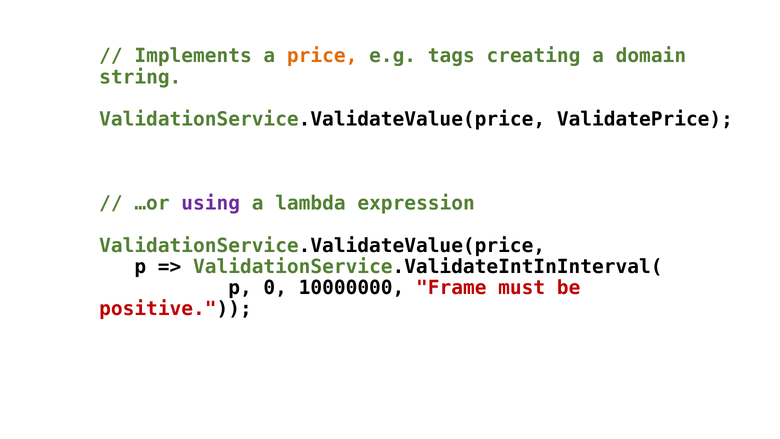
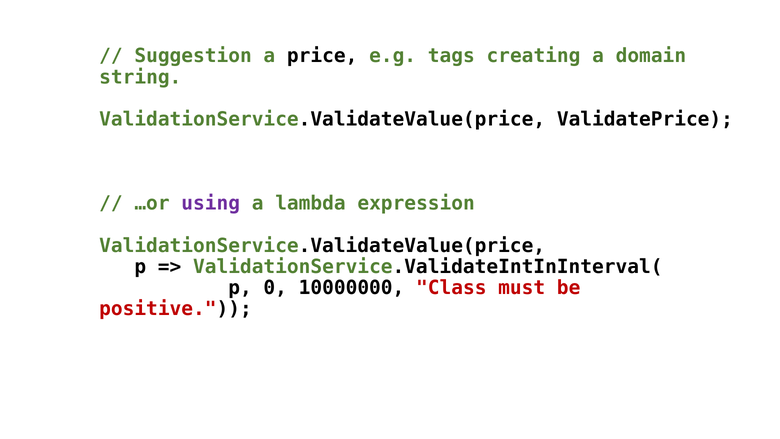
Implements: Implements -> Suggestion
price colour: orange -> black
Frame: Frame -> Class
